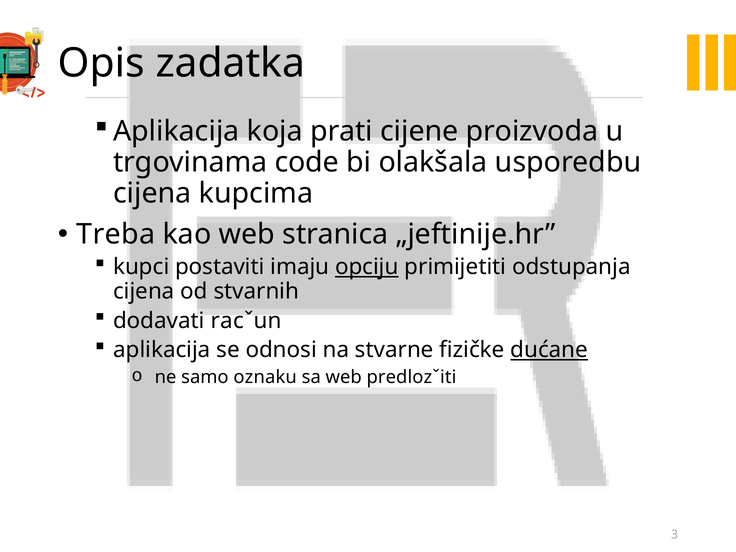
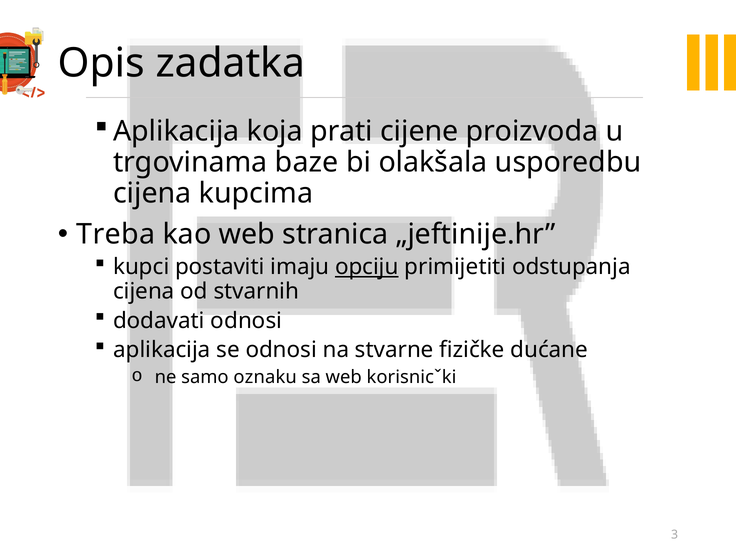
code: code -> baze
dodavati racˇun: racˇun -> odnosi
dućane underline: present -> none
predlozˇiti: predlozˇiti -> korisnicˇki
